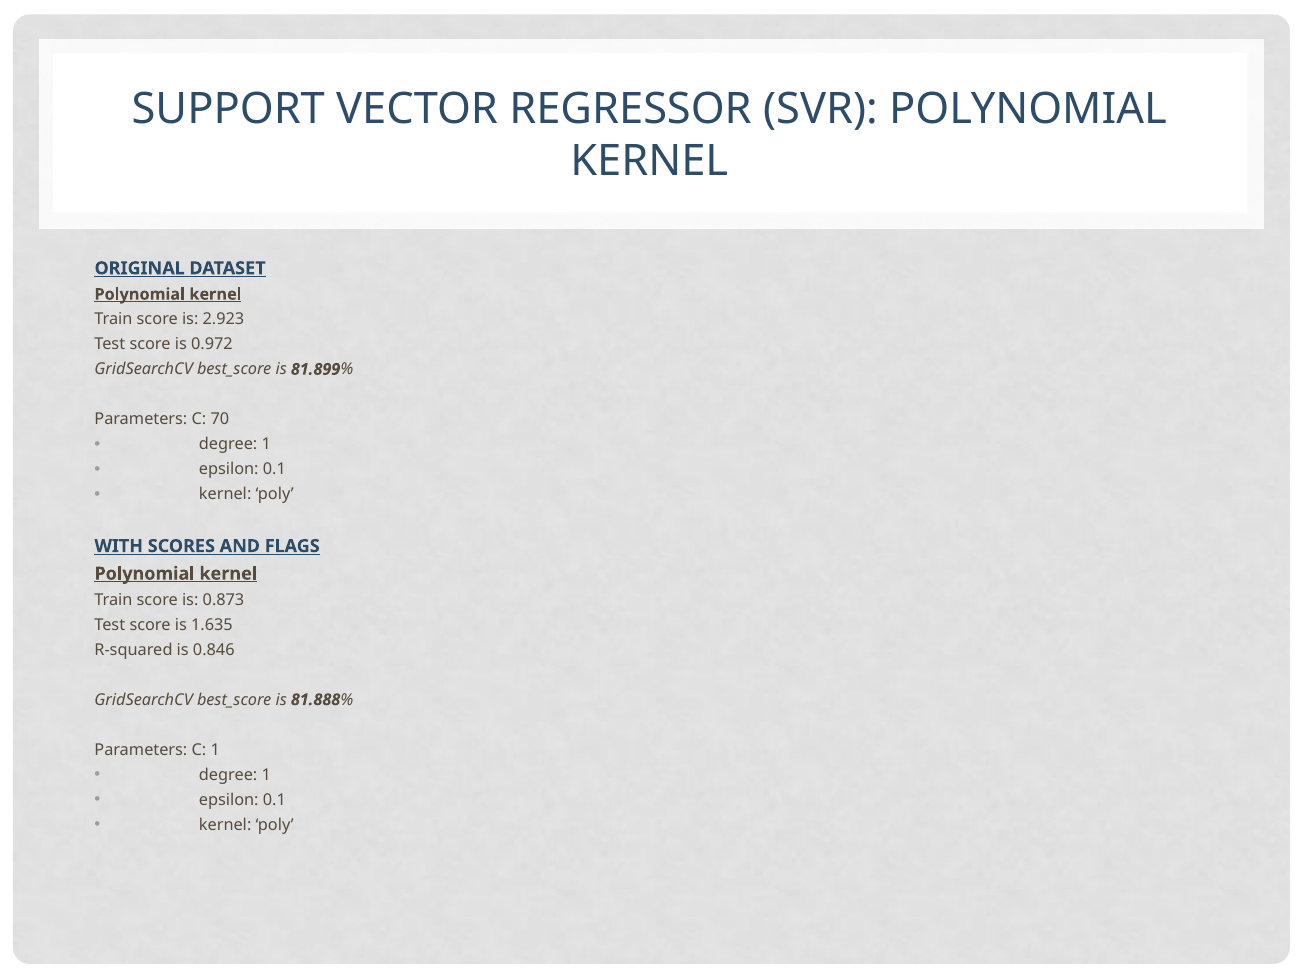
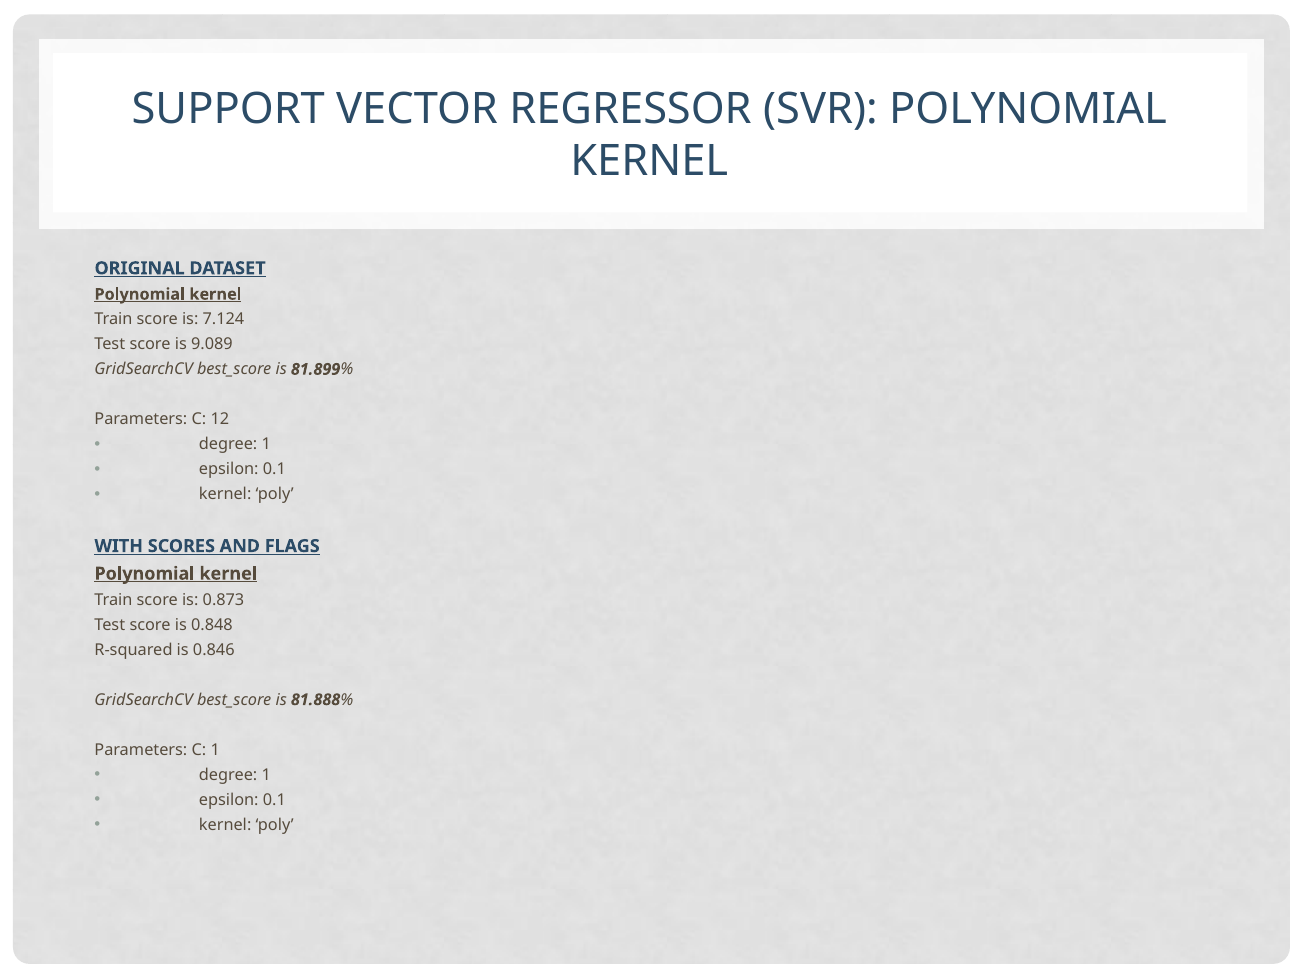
2.923: 2.923 -> 7.124
0.972: 0.972 -> 9.089
70: 70 -> 12
1.635: 1.635 -> 0.848
